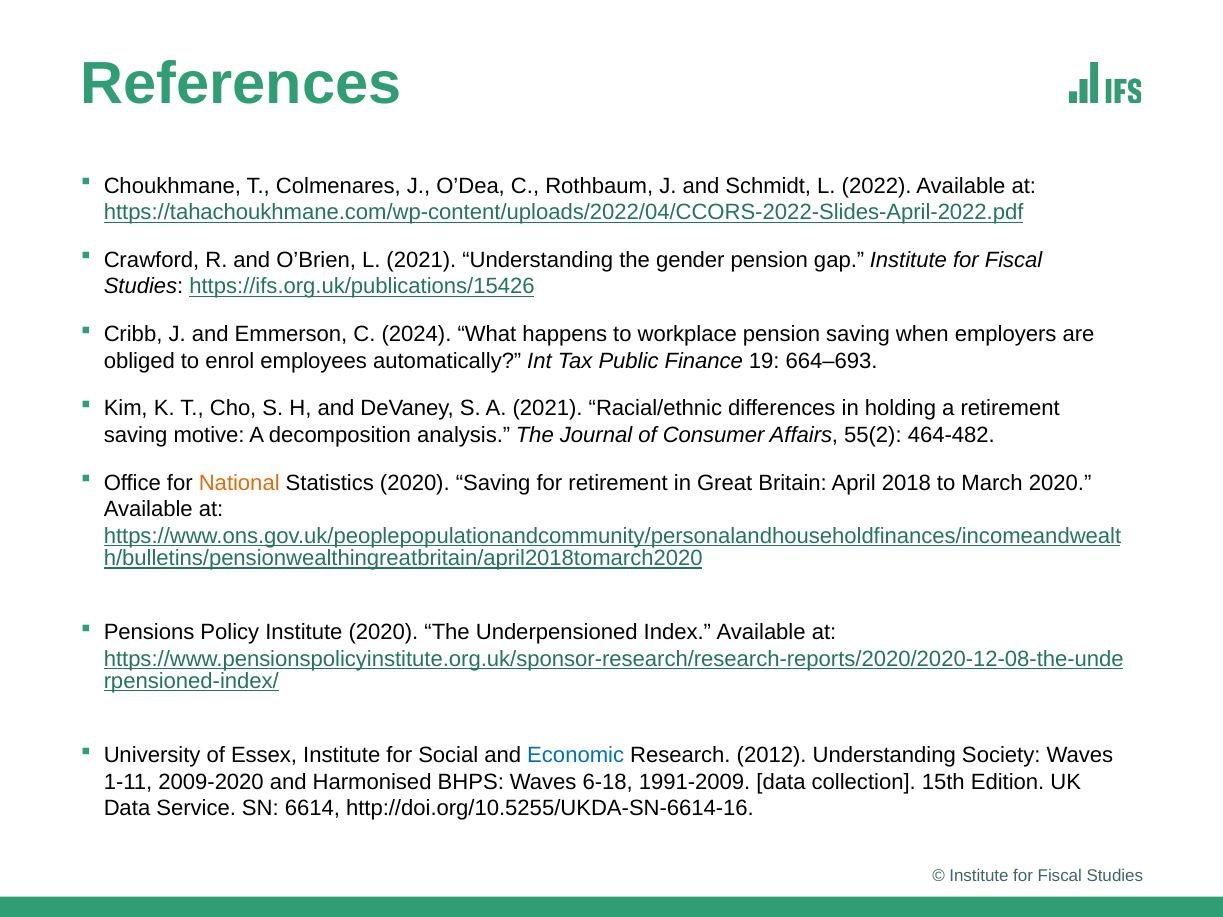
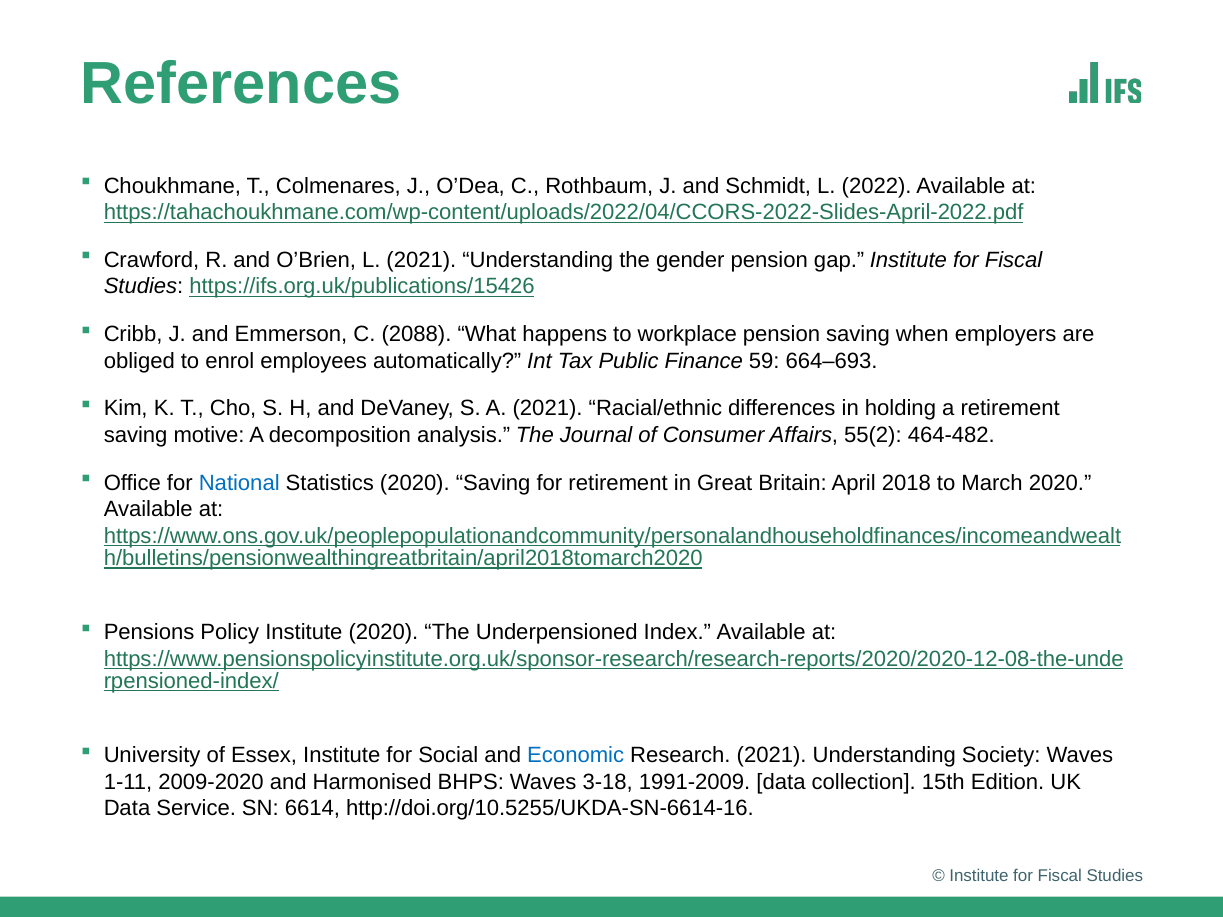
2024: 2024 -> 2088
19: 19 -> 59
National colour: orange -> blue
Research 2012: 2012 -> 2021
6-18: 6-18 -> 3-18
